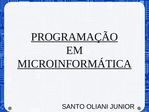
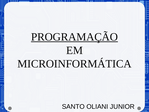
MICROINFORMÁTICA underline: present -> none
